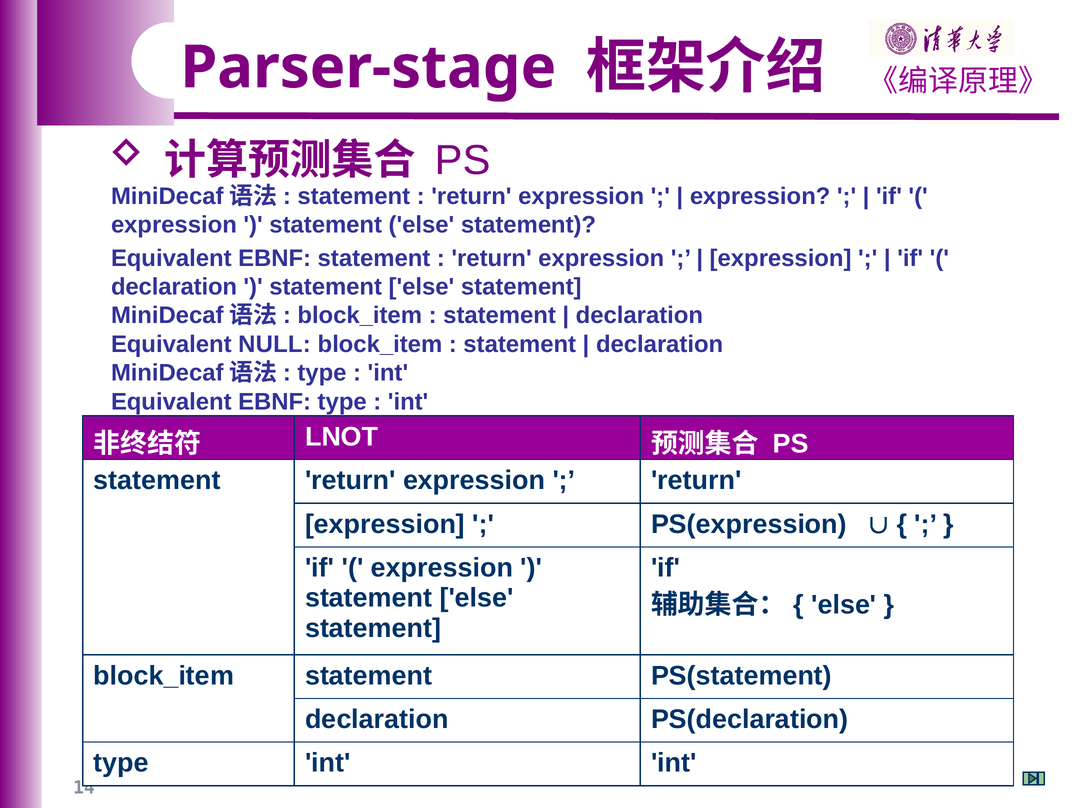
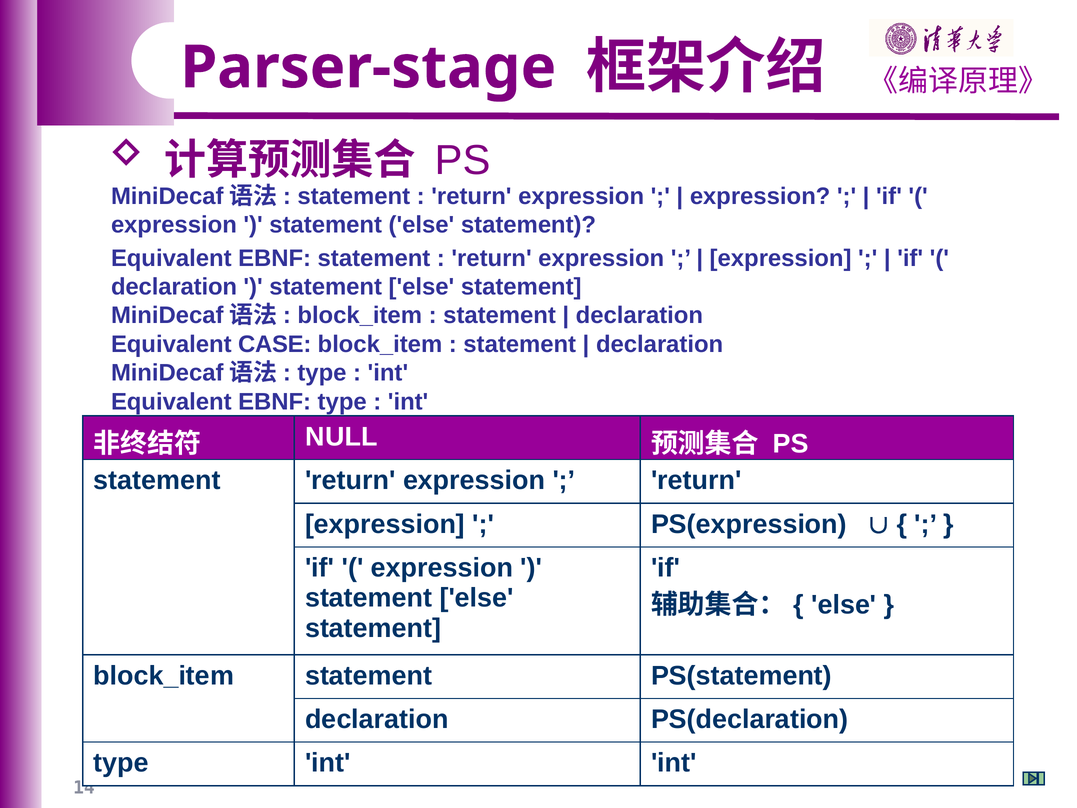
NULL: NULL -> CASE
LNOT: LNOT -> NULL
